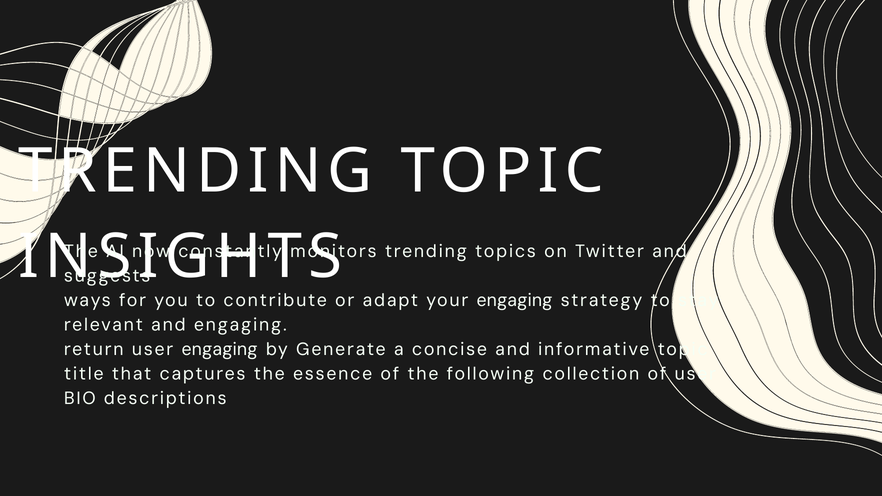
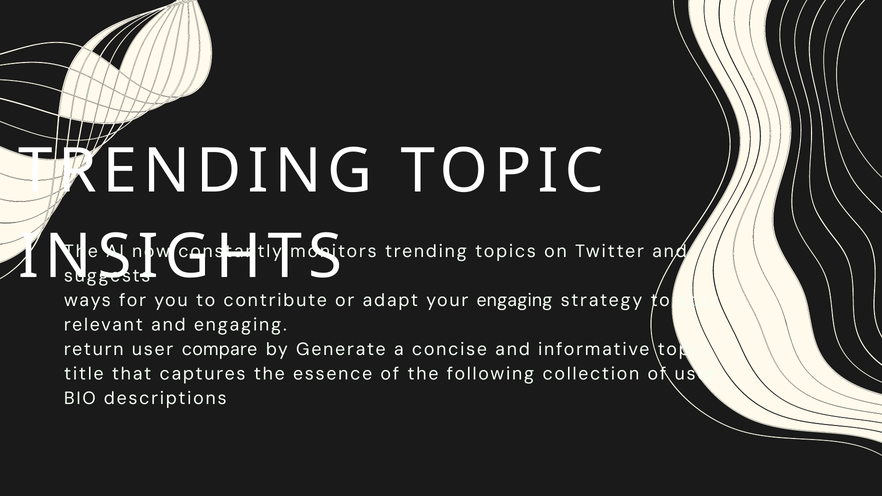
user engaging: engaging -> compare
